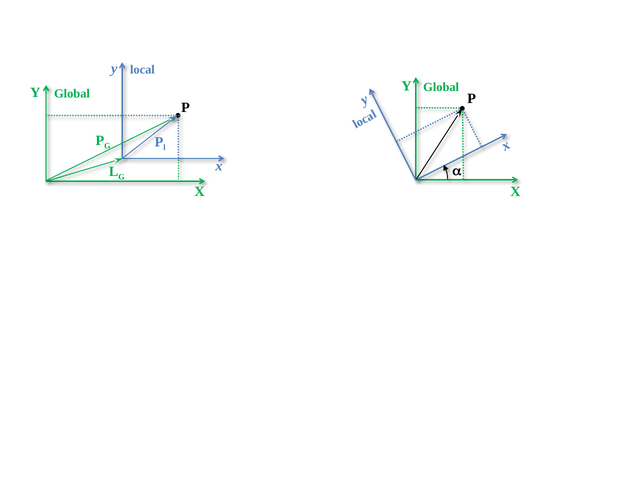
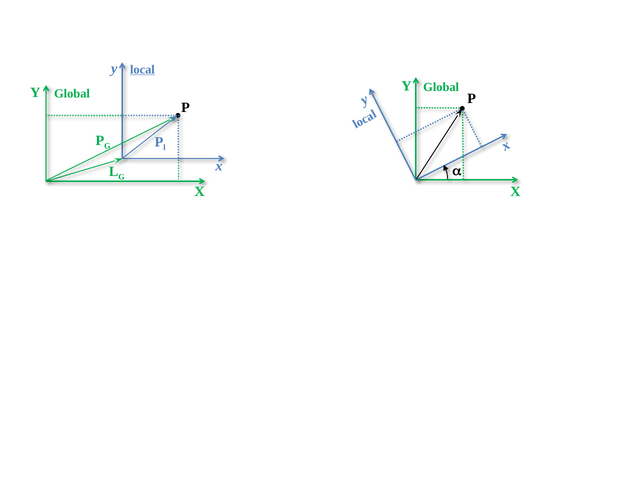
local underline: none -> present
